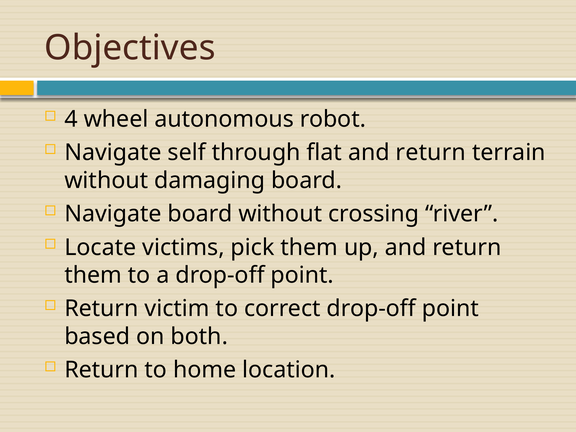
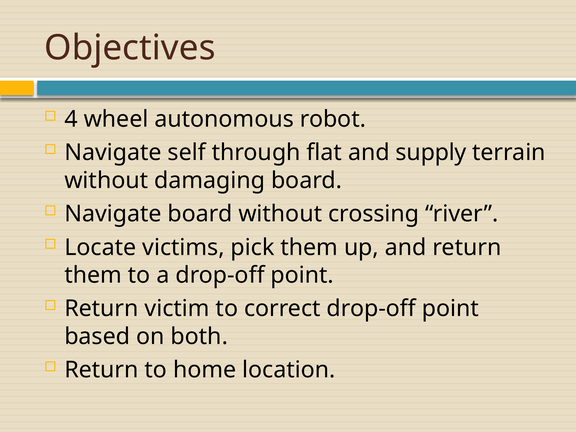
flat and return: return -> supply
